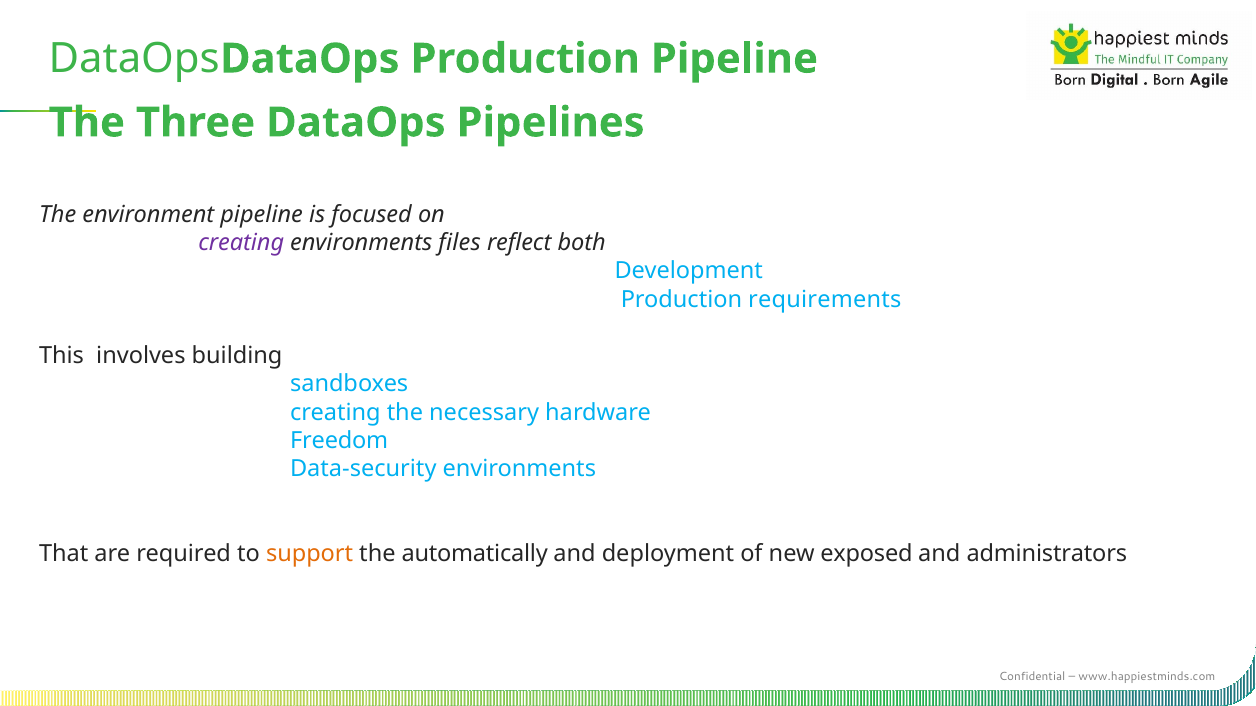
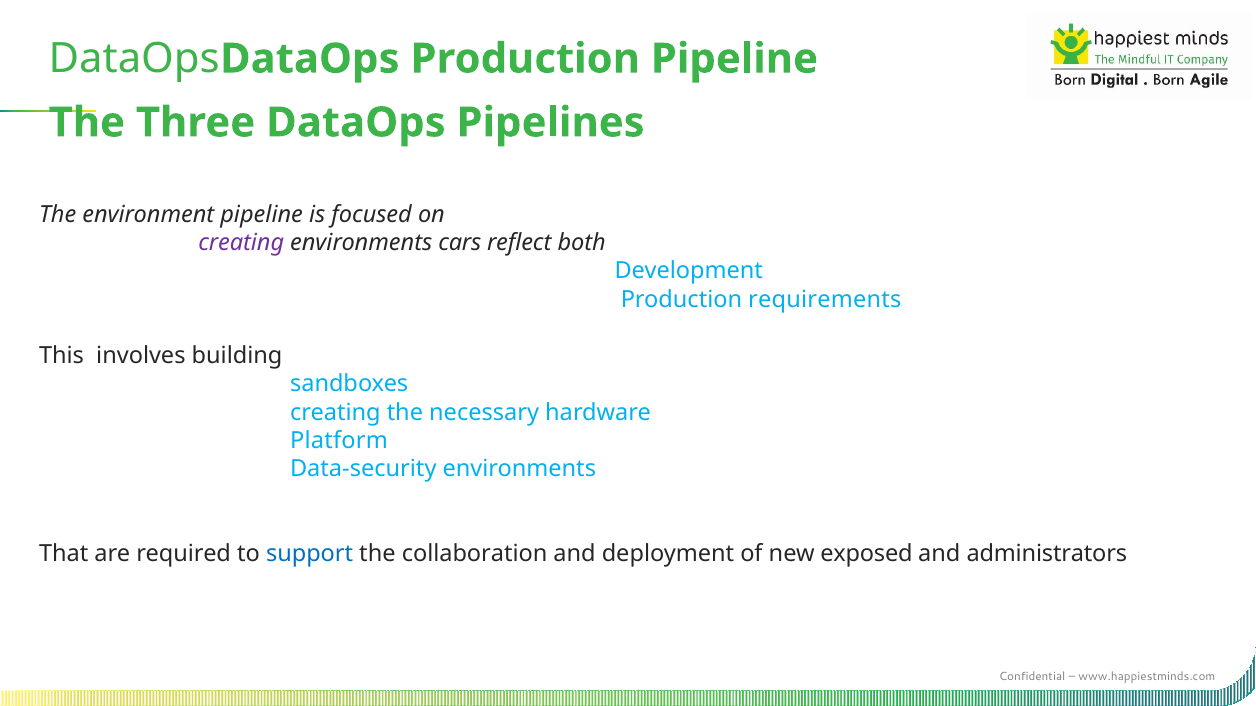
files: files -> cars
Freedom: Freedom -> Platform
support colour: orange -> blue
automatically: automatically -> collaboration
